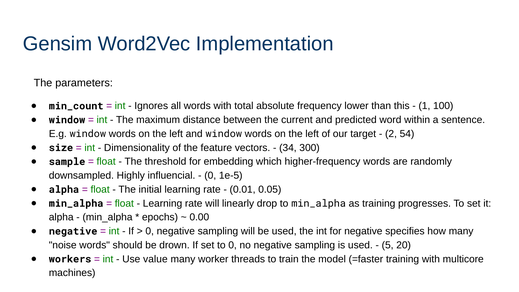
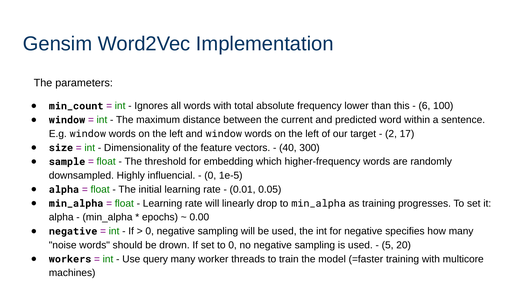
1: 1 -> 6
54: 54 -> 17
34: 34 -> 40
value: value -> query
